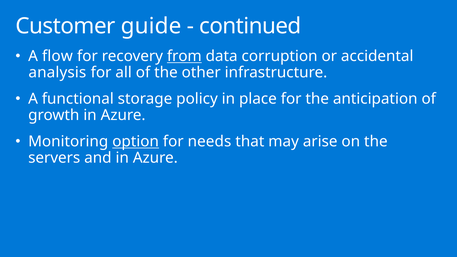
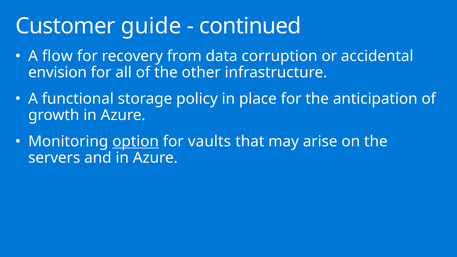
from underline: present -> none
analysis: analysis -> envision
needs: needs -> vaults
